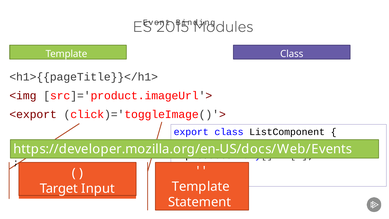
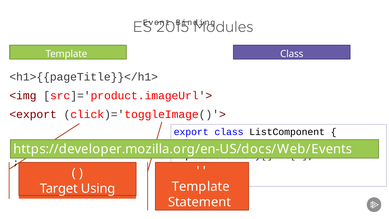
Input: Input -> Using
